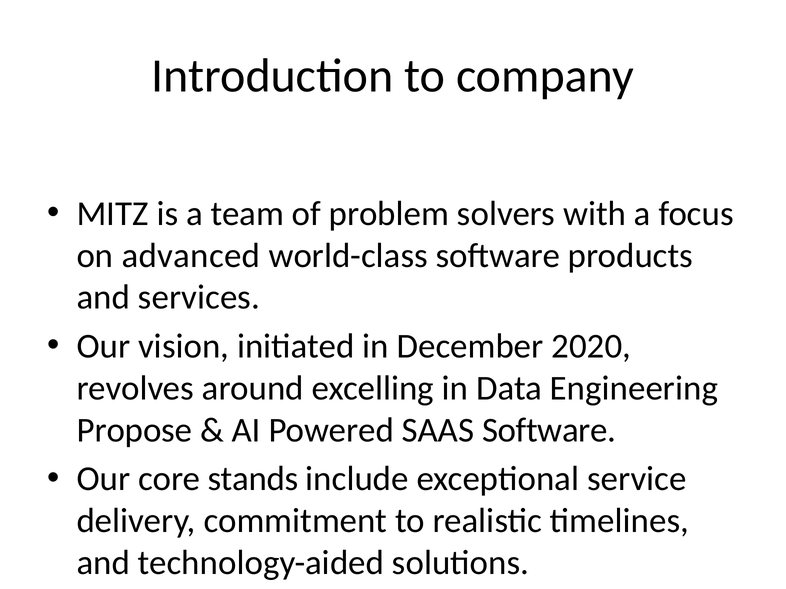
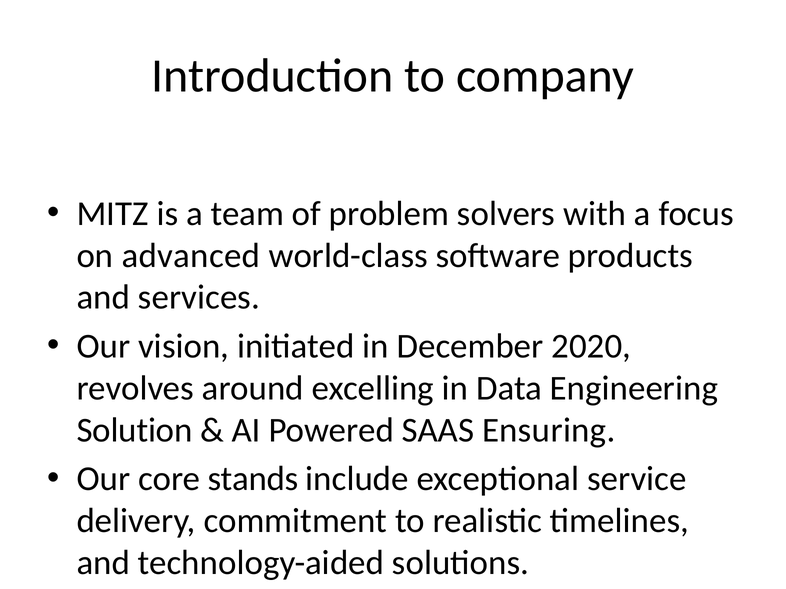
Propose: Propose -> Solution
SAAS Software: Software -> Ensuring
